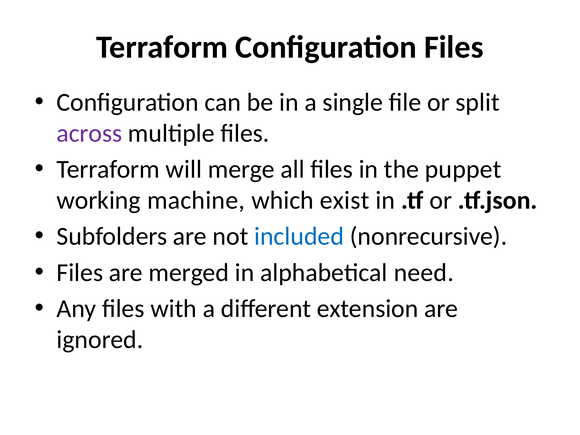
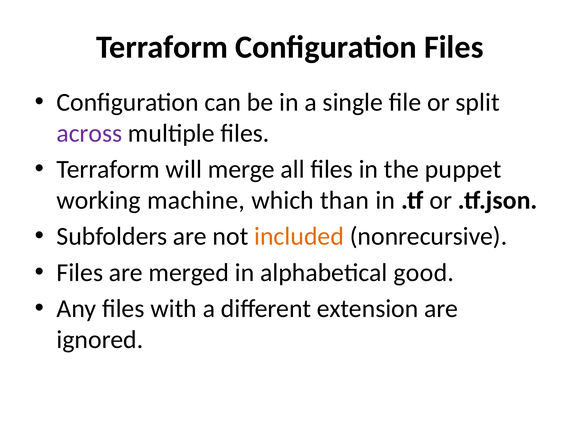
exist: exist -> than
included colour: blue -> orange
need: need -> good
